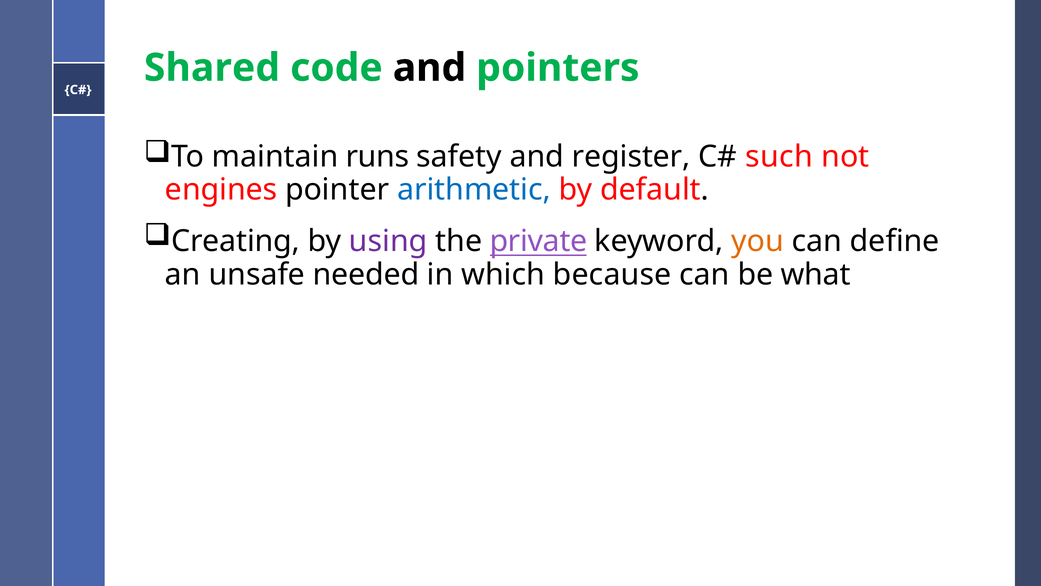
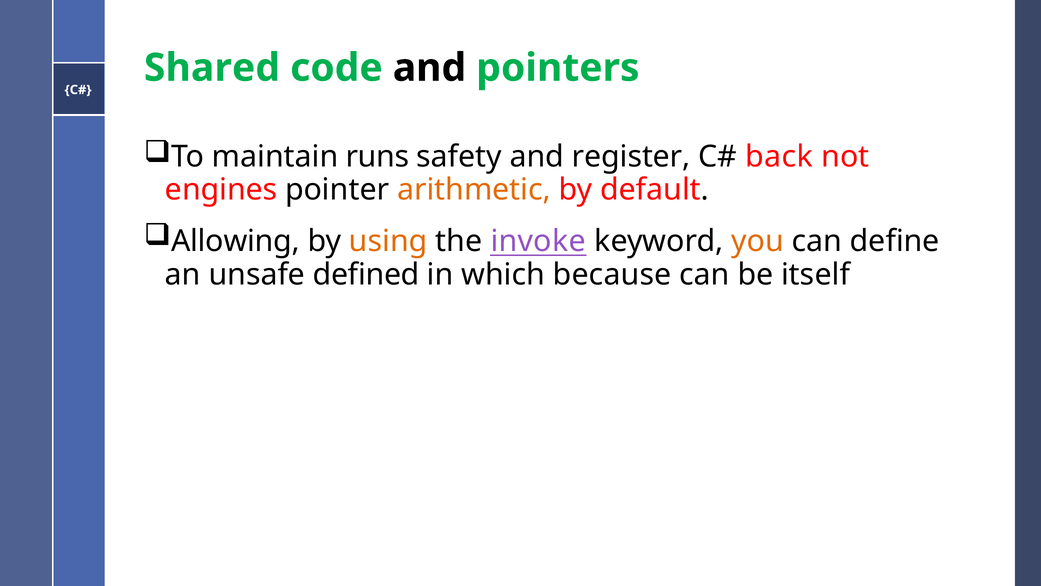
such: such -> back
arithmetic colour: blue -> orange
Creating: Creating -> Allowing
using colour: purple -> orange
private: private -> invoke
needed: needed -> defined
what: what -> itself
